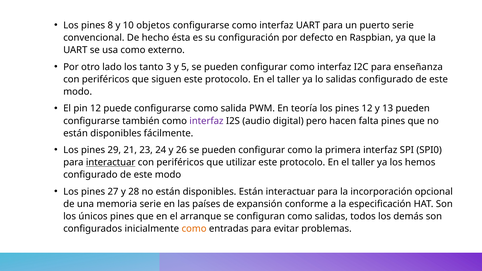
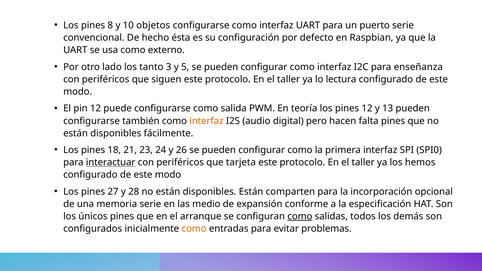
lo salidas: salidas -> lectura
interfaz at (206, 121) colour: purple -> orange
29: 29 -> 18
utilizar: utilizar -> tarjeta
Están interactuar: interactuar -> comparten
países: países -> medio
como at (300, 216) underline: none -> present
